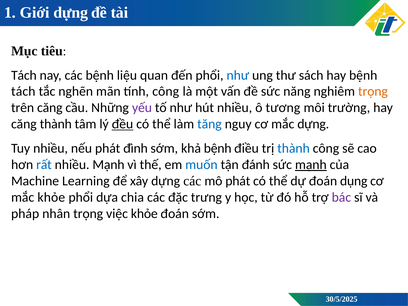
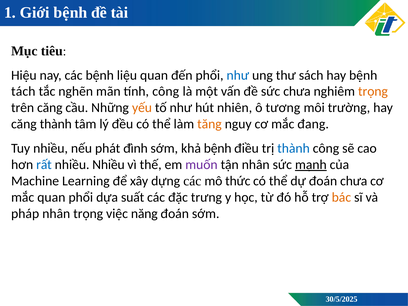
Giới dựng: dựng -> bệnh
Tách at (24, 75): Tách -> Hiệu
sức năng: năng -> chưa
yếu colour: purple -> orange
hút nhiều: nhiều -> nhiên
đều underline: present -> none
tăng colour: blue -> orange
mắc dựng: dựng -> đang
nhiều Mạnh: Mạnh -> Nhiều
muốn colour: blue -> purple
tận đánh: đánh -> nhân
mô phát: phát -> thức
đoán dụng: dụng -> chưa
mắc khỏe: khỏe -> quan
chia: chia -> suất
bác colour: purple -> orange
việc khỏe: khỏe -> năng
